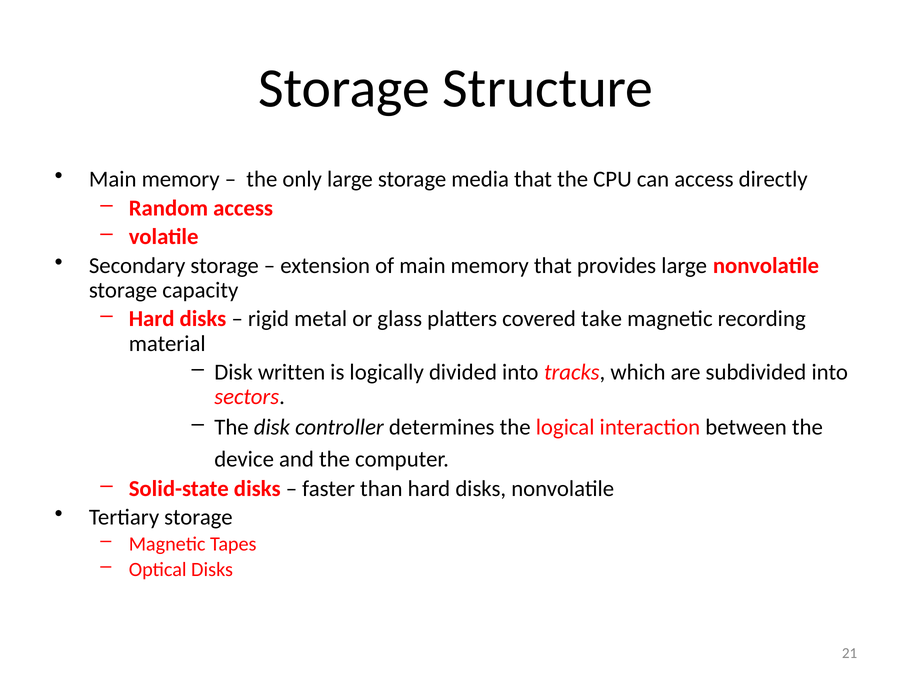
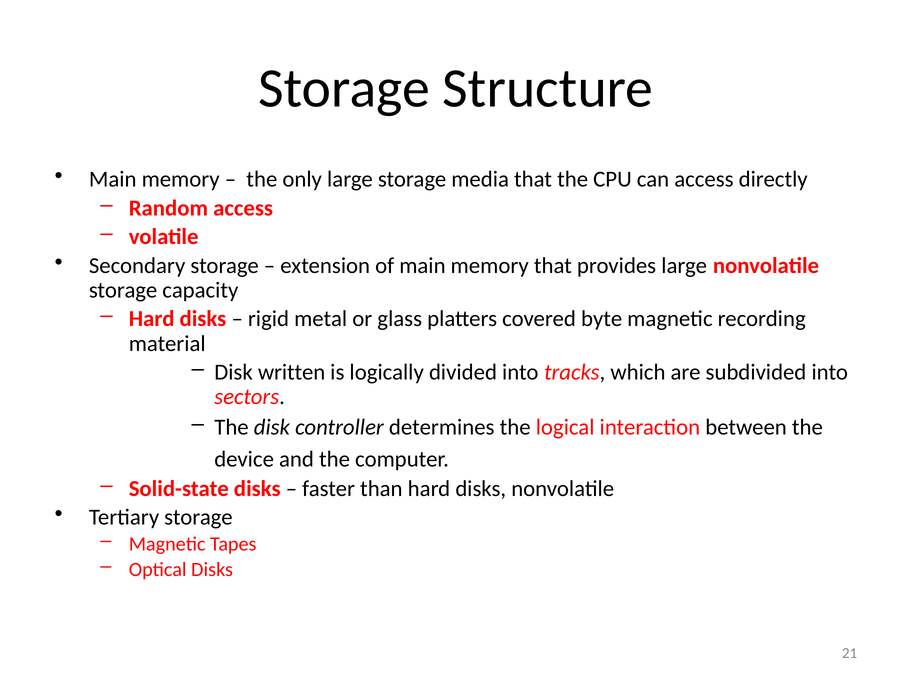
take: take -> byte
